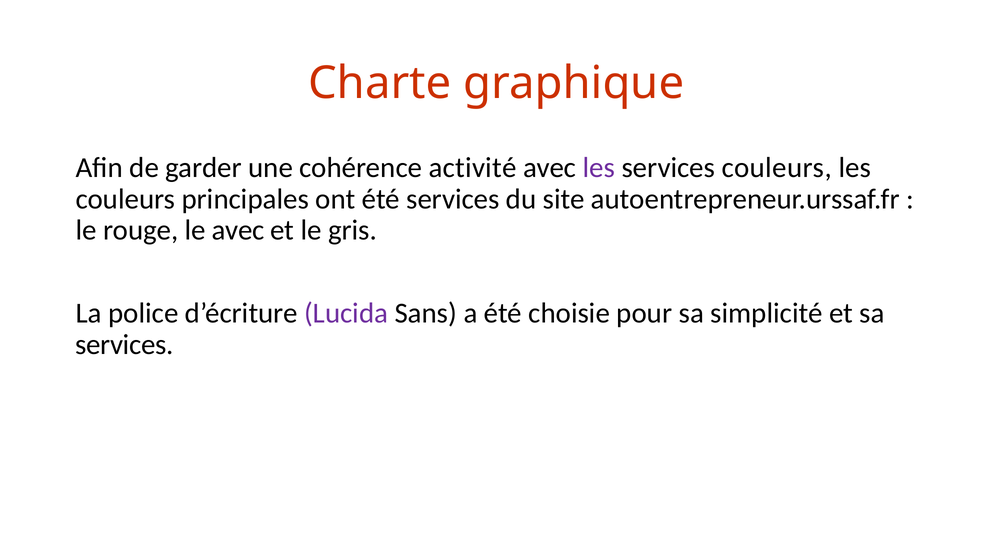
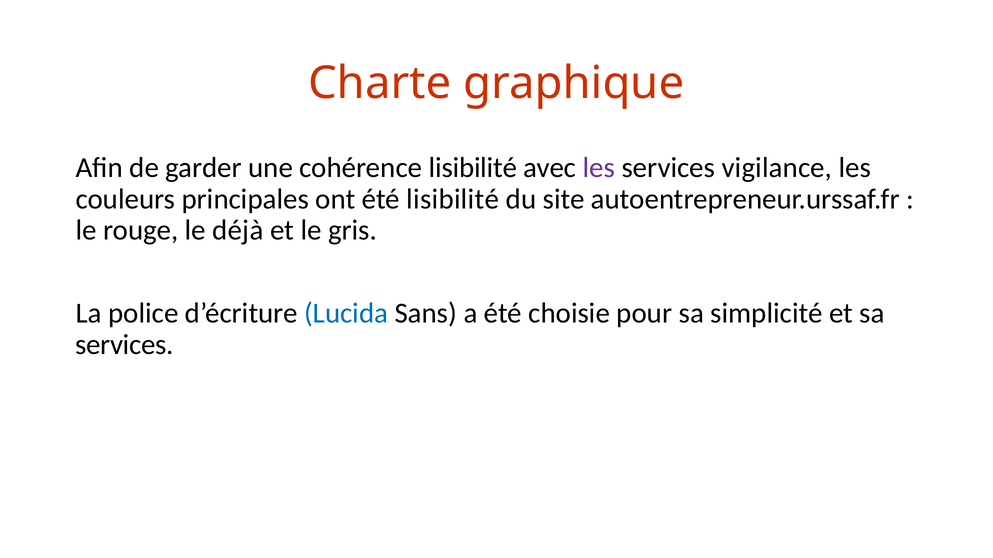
cohérence activité: activité -> lisibilité
services couleurs: couleurs -> vigilance
été services: services -> lisibilité
le avec: avec -> déjà
Lucida colour: purple -> blue
